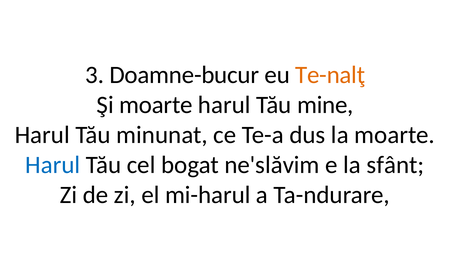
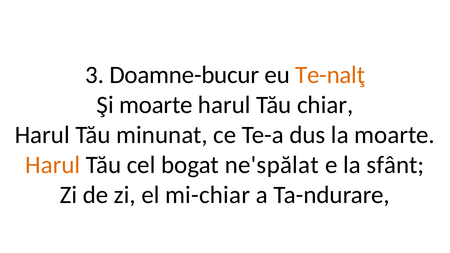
mine: mine -> chiar
Harul at (53, 165) colour: blue -> orange
ne'slăvim: ne'slăvim -> ne'spălat
mi-harul: mi-harul -> mi-chiar
